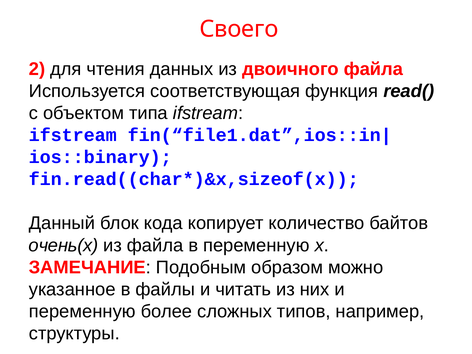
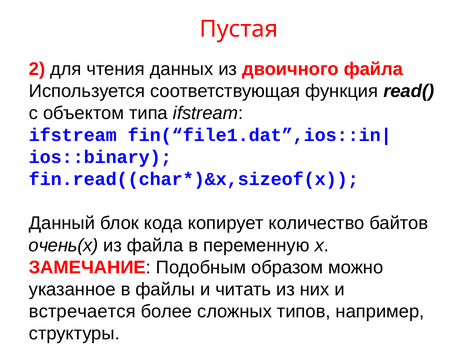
Своего: Своего -> Пустая
переменную at (82, 311): переменную -> встречается
